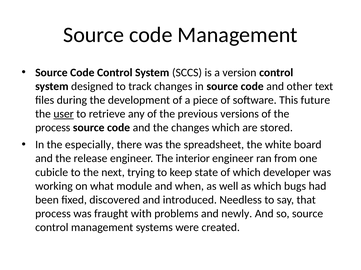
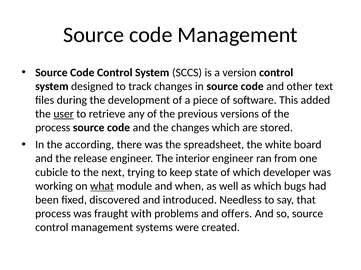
future: future -> added
especially: especially -> according
what underline: none -> present
newly: newly -> offers
